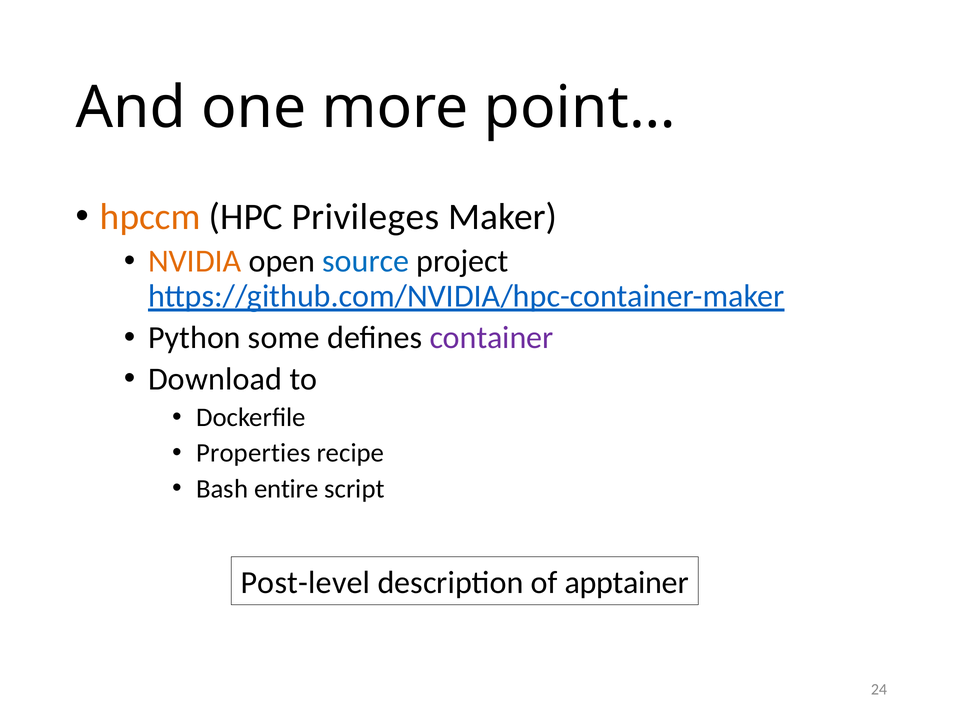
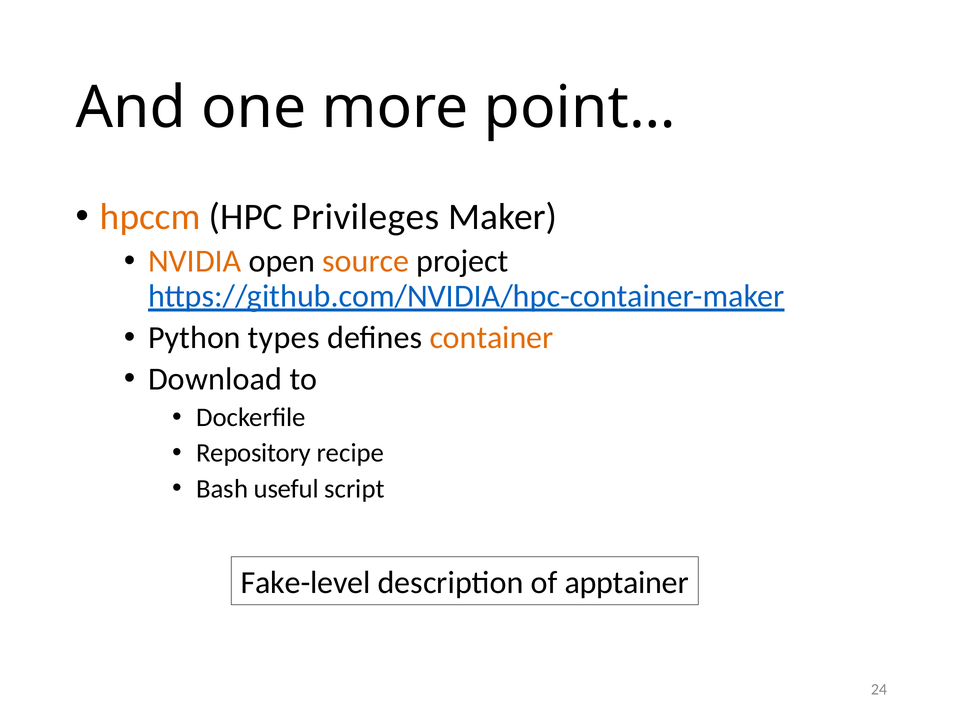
source colour: blue -> orange
some: some -> types
container colour: purple -> orange
Properties: Properties -> Repository
entire: entire -> useful
Post-level: Post-level -> Fake-level
